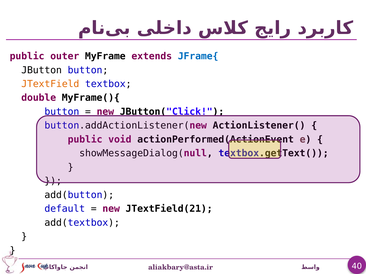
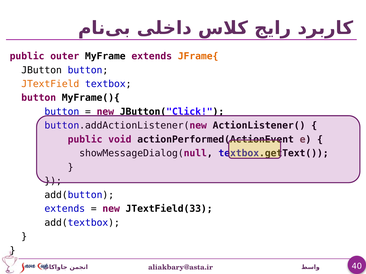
JFrame{ colour: blue -> orange
double at (39, 98): double -> button
default at (65, 209): default -> extends
JTextField(21: JTextField(21 -> JTextField(33
